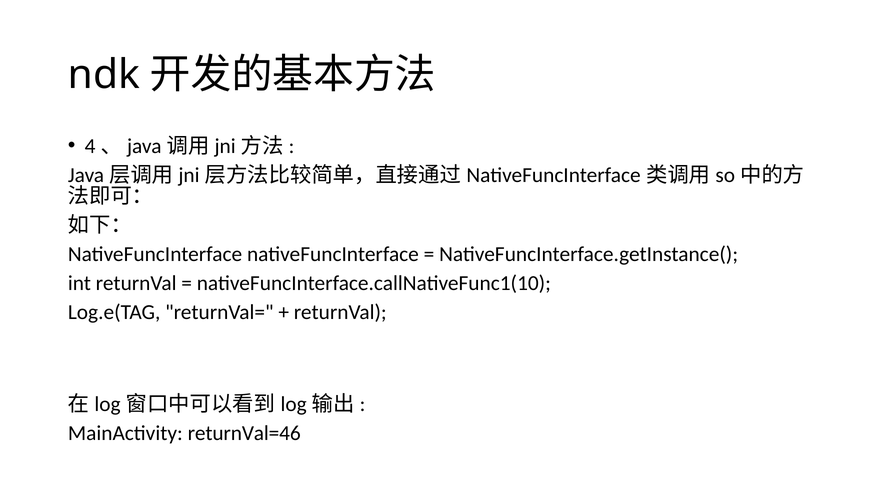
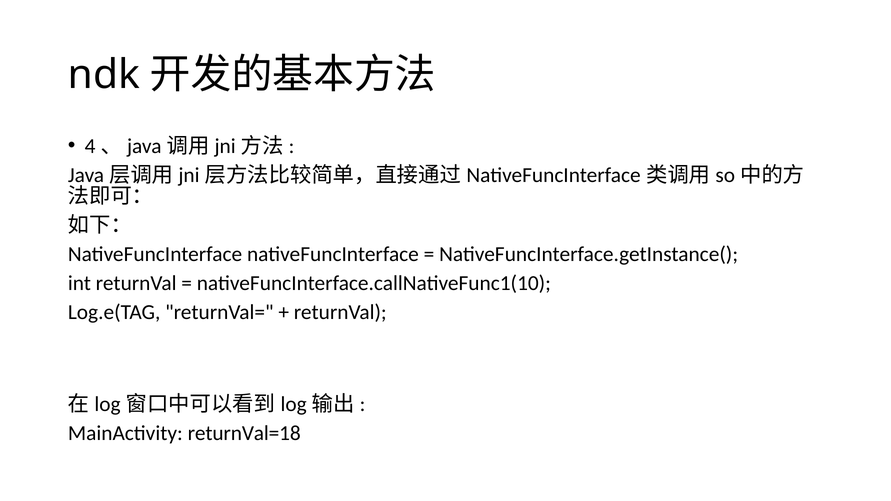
returnVal=46: returnVal=46 -> returnVal=18
